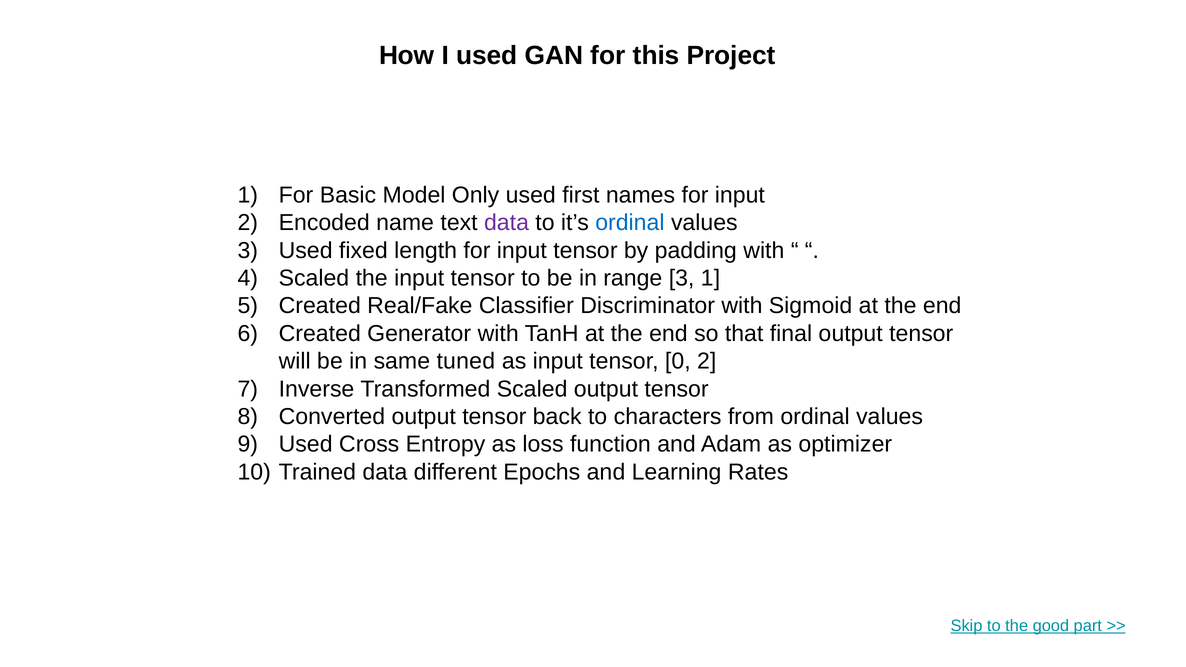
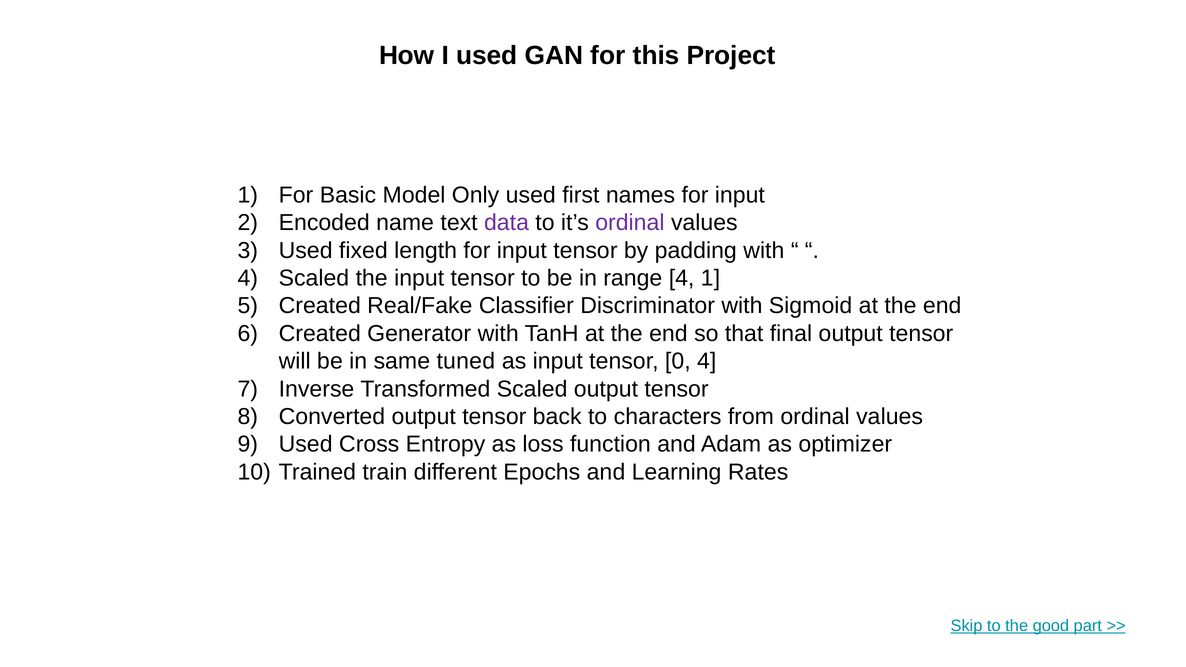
ordinal at (630, 223) colour: blue -> purple
range 3: 3 -> 4
0 2: 2 -> 4
Trained data: data -> train
